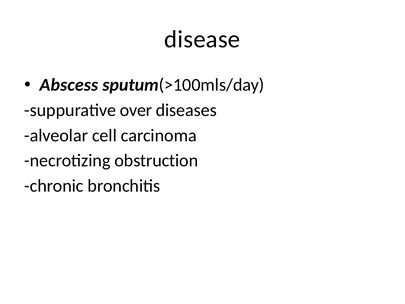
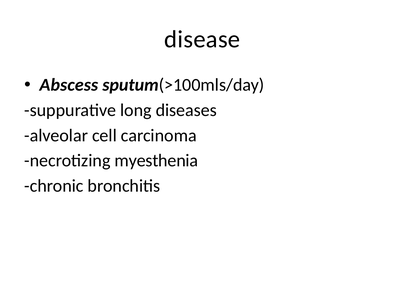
over: over -> long
obstruction: obstruction -> myesthenia
